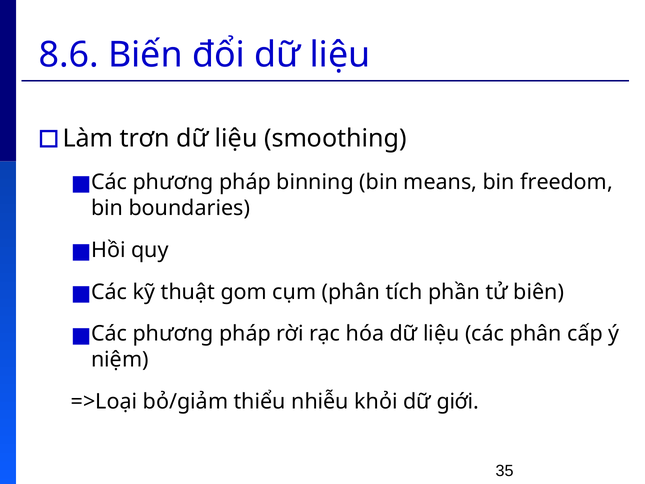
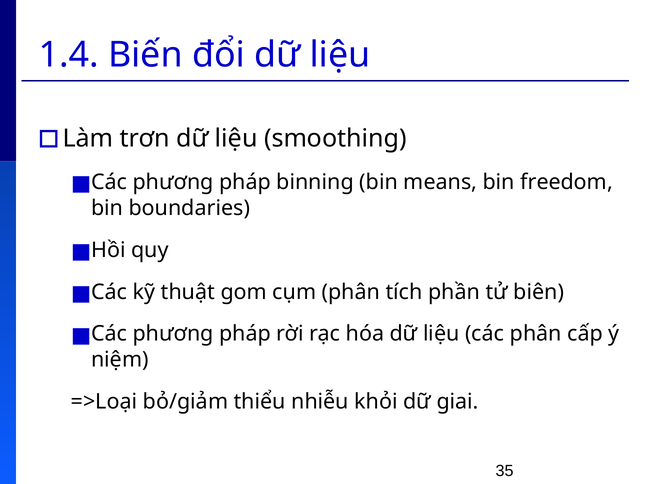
8.6: 8.6 -> 1.4
giới: giới -> giai
